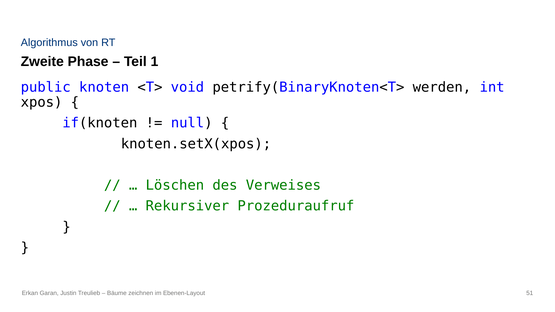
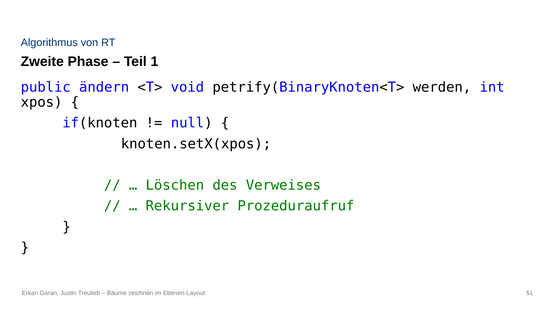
knoten: knoten -> ändern
